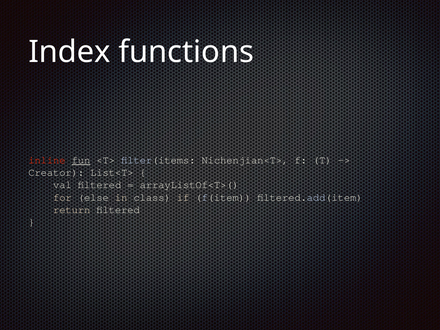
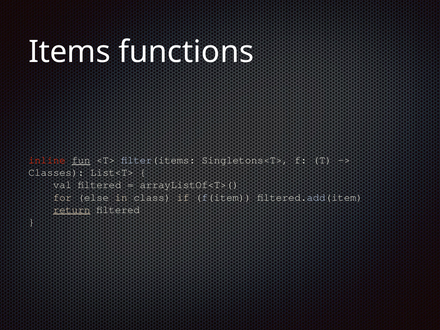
Index: Index -> Items
Nichenjian<T>: Nichenjian<T> -> Singletons<T>
Creator: Creator -> Classes
return underline: none -> present
